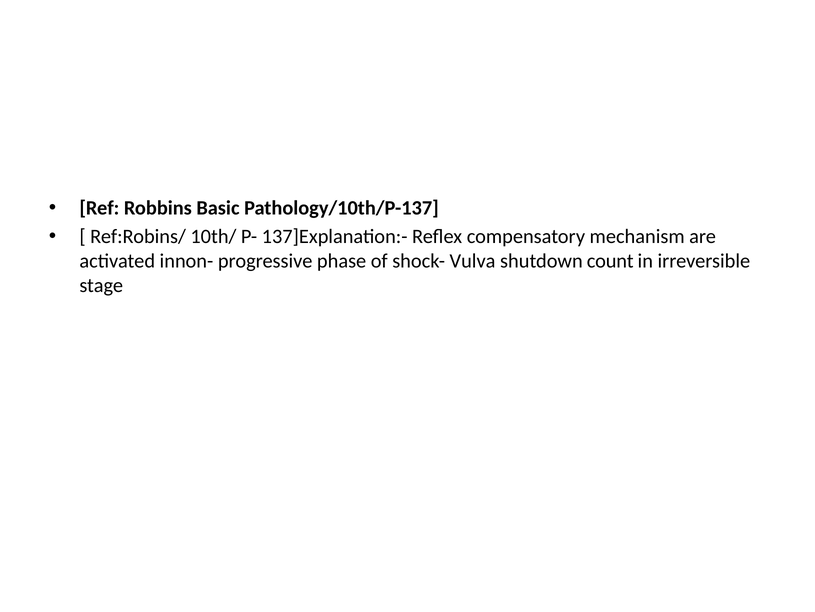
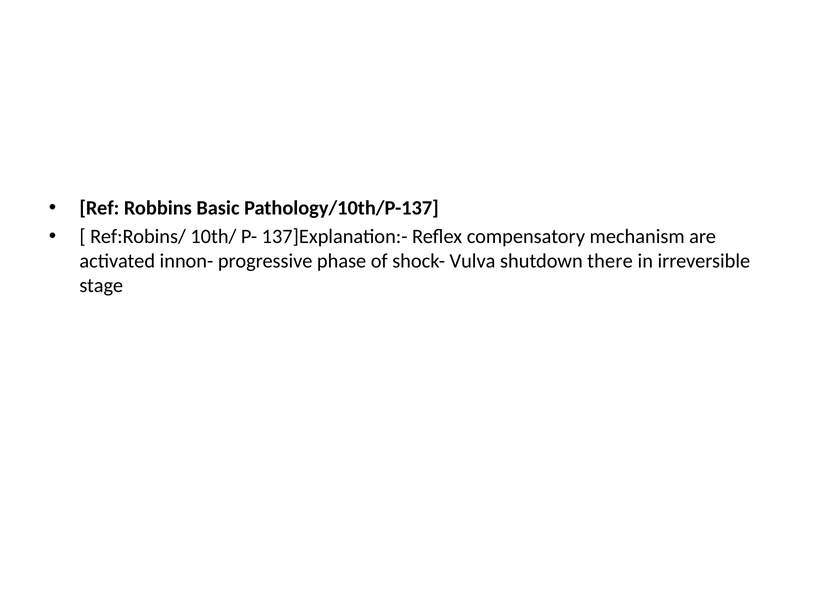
count: count -> there
